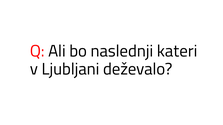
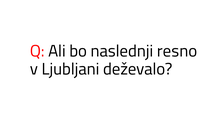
kateri: kateri -> resno
